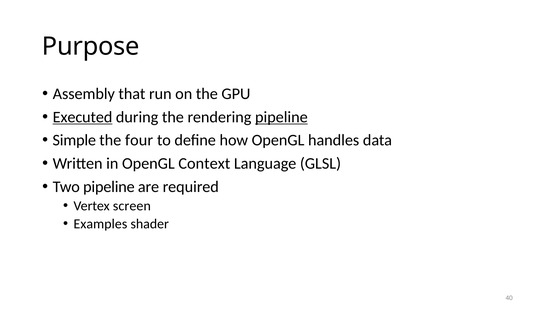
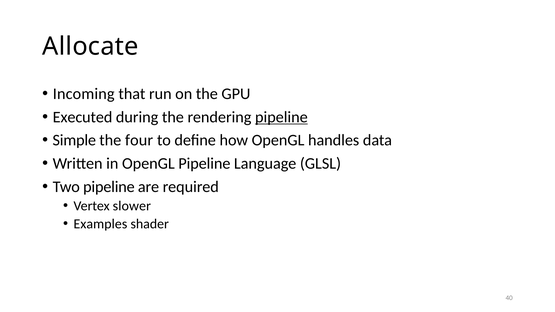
Purpose: Purpose -> Allocate
Assembly: Assembly -> Incoming
Executed underline: present -> none
OpenGL Context: Context -> Pipeline
screen: screen -> slower
